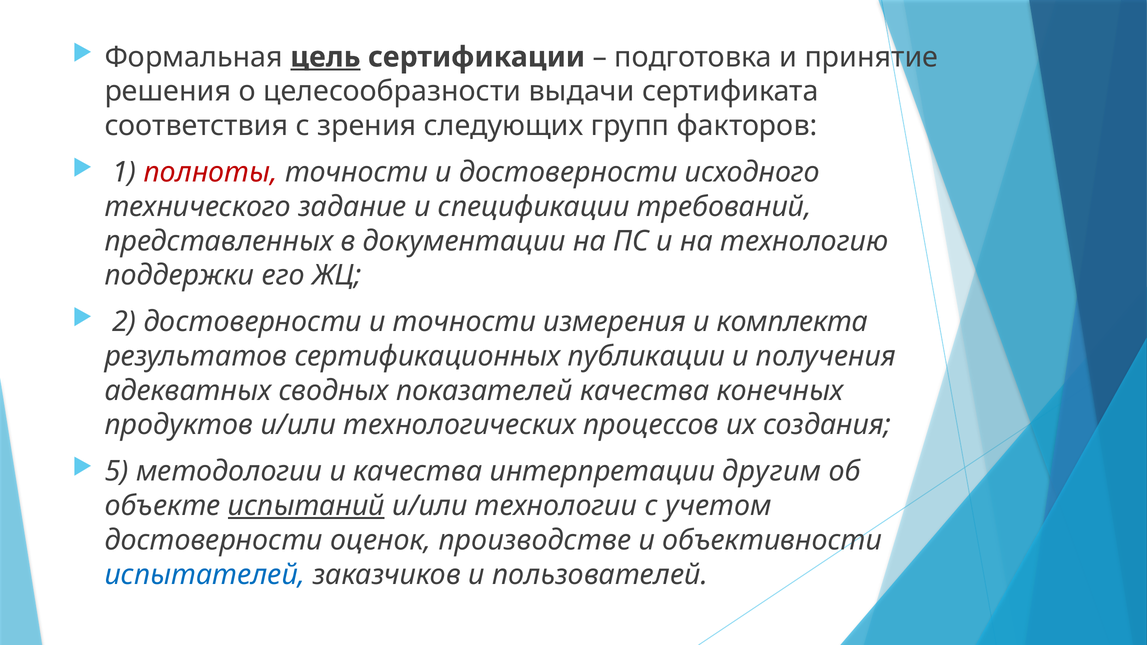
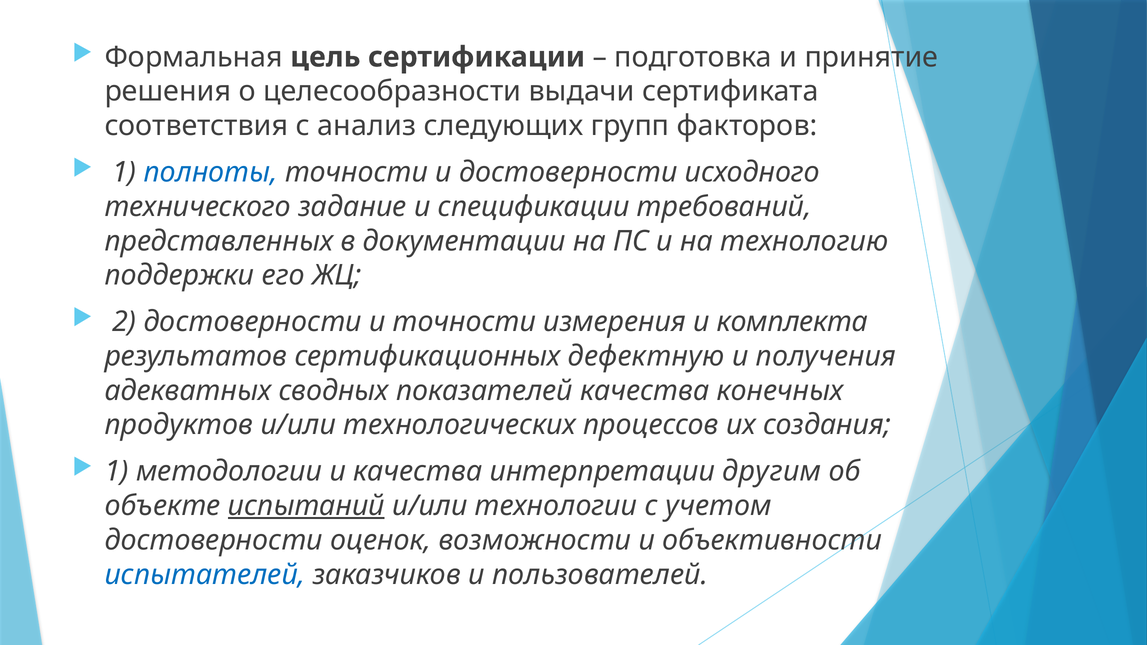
цель underline: present -> none
зрения: зрения -> анализ
полноты colour: red -> blue
публикации: публикации -> дефектную
5 at (117, 471): 5 -> 1
производстве: производстве -> возможности
